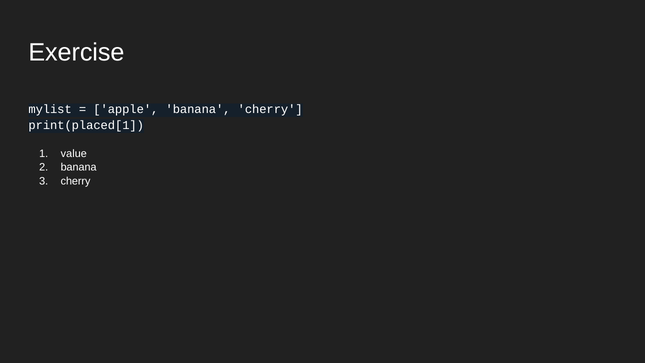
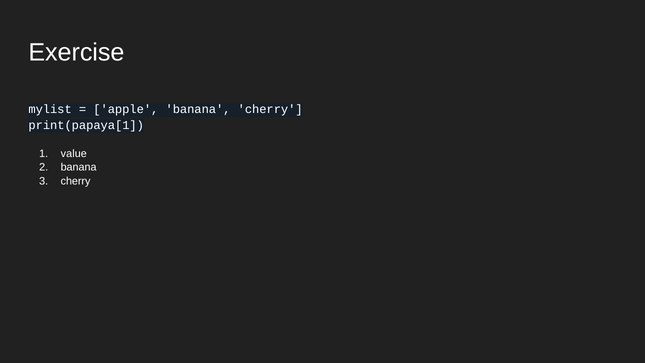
print(placed[1: print(placed[1 -> print(papaya[1
